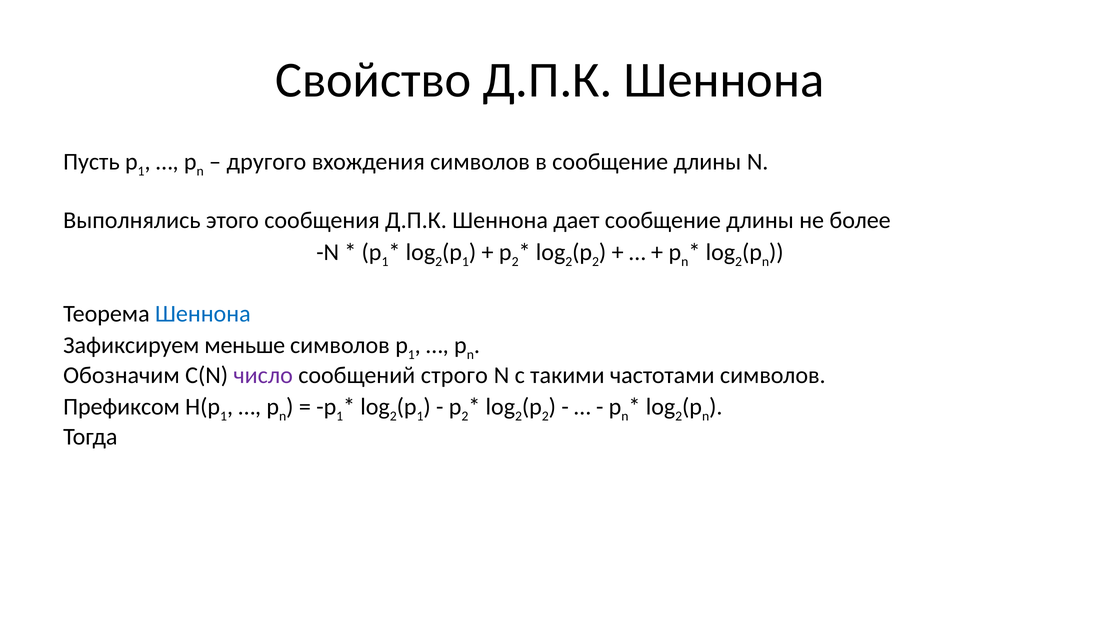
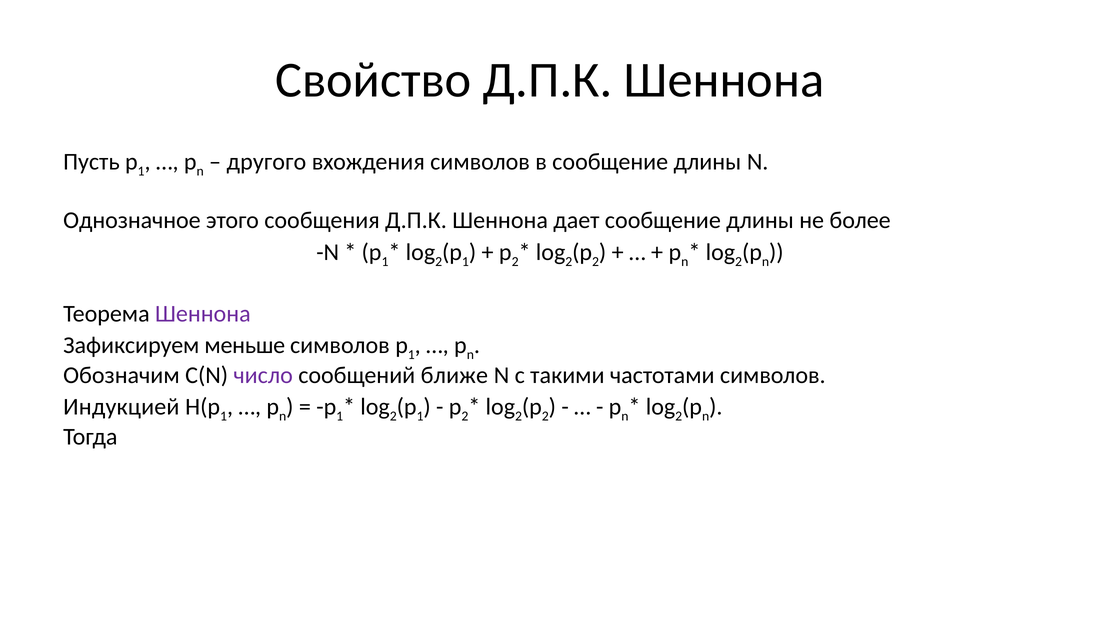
Выполнялись: Выполнялись -> Однозначное
Шеннона at (203, 314) colour: blue -> purple
строго: строго -> ближе
Префиксом: Префиксом -> Индукцией
